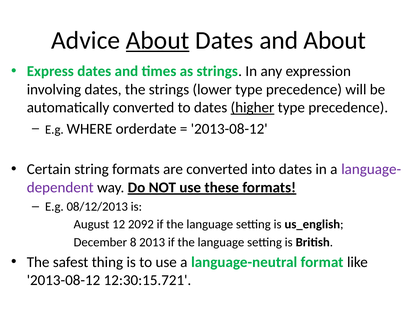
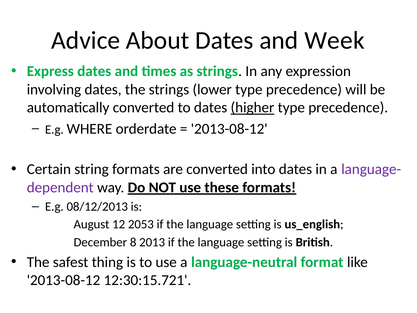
About at (158, 40) underline: present -> none
and About: About -> Week
2092: 2092 -> 2053
